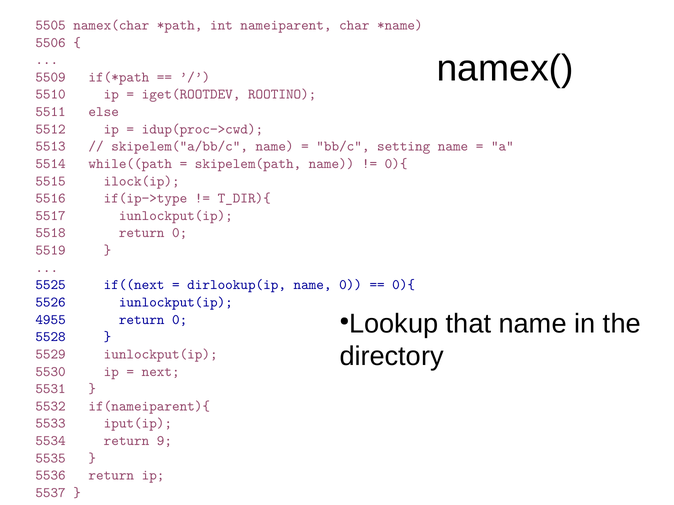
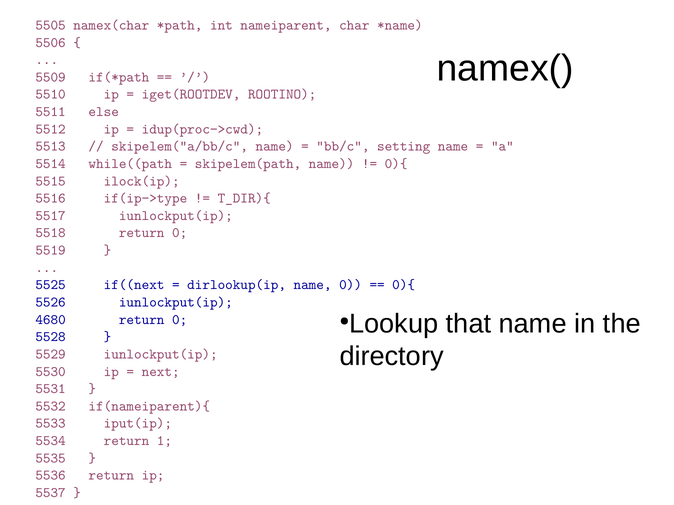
4955: 4955 -> 4680
9: 9 -> 1
